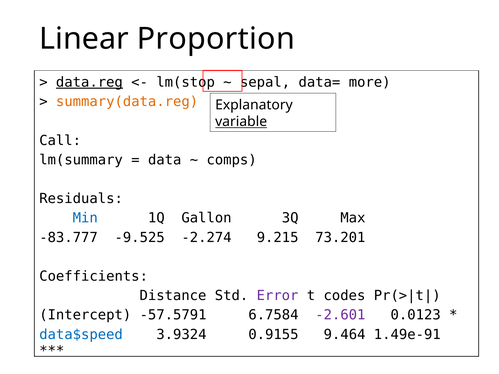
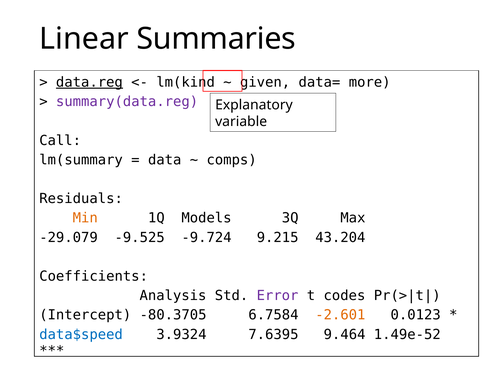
Proportion: Proportion -> Summaries
lm(stop: lm(stop -> lm(kind
sepal: sepal -> given
summary(data.reg colour: orange -> purple
variable underline: present -> none
Min colour: blue -> orange
Gallon: Gallon -> Models
-83.777: -83.777 -> -29.079
-2.274: -2.274 -> -9.724
73.201: 73.201 -> 43.204
Distance: Distance -> Analysis
-57.5791: -57.5791 -> -80.3705
-2.601 colour: purple -> orange
0.9155: 0.9155 -> 7.6395
1.49e-91: 1.49e-91 -> 1.49e-52
